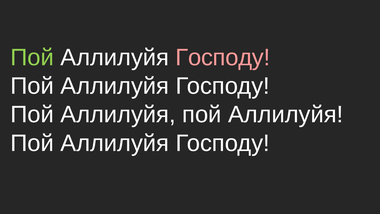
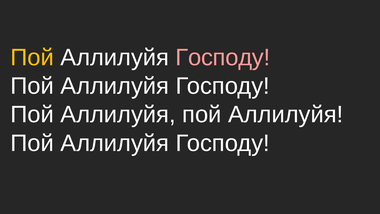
Пой at (32, 58) colour: light green -> yellow
